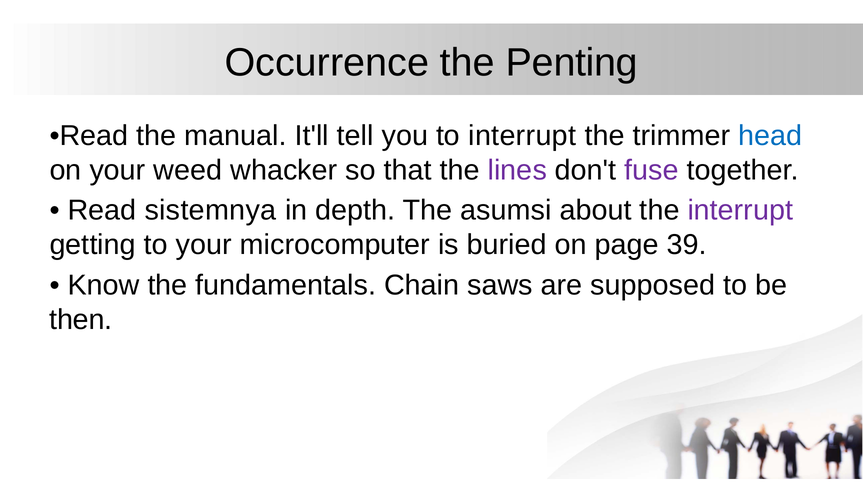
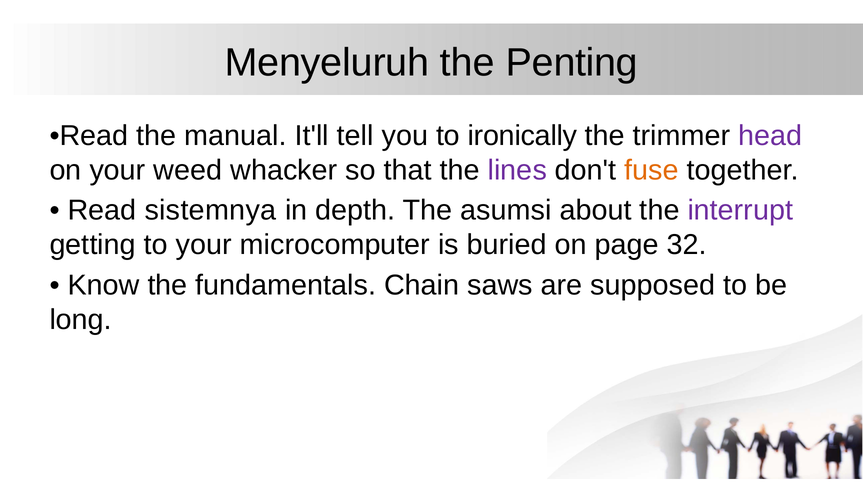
Occurrence: Occurrence -> Menyeluruh
to interrupt: interrupt -> ironically
head colour: blue -> purple
fuse colour: purple -> orange
39: 39 -> 32
then: then -> long
